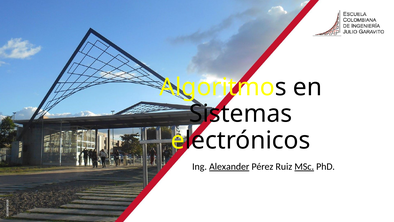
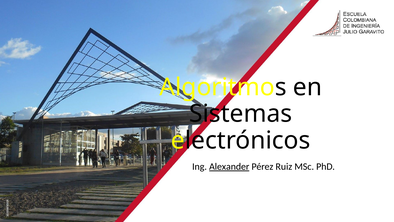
MSc underline: present -> none
